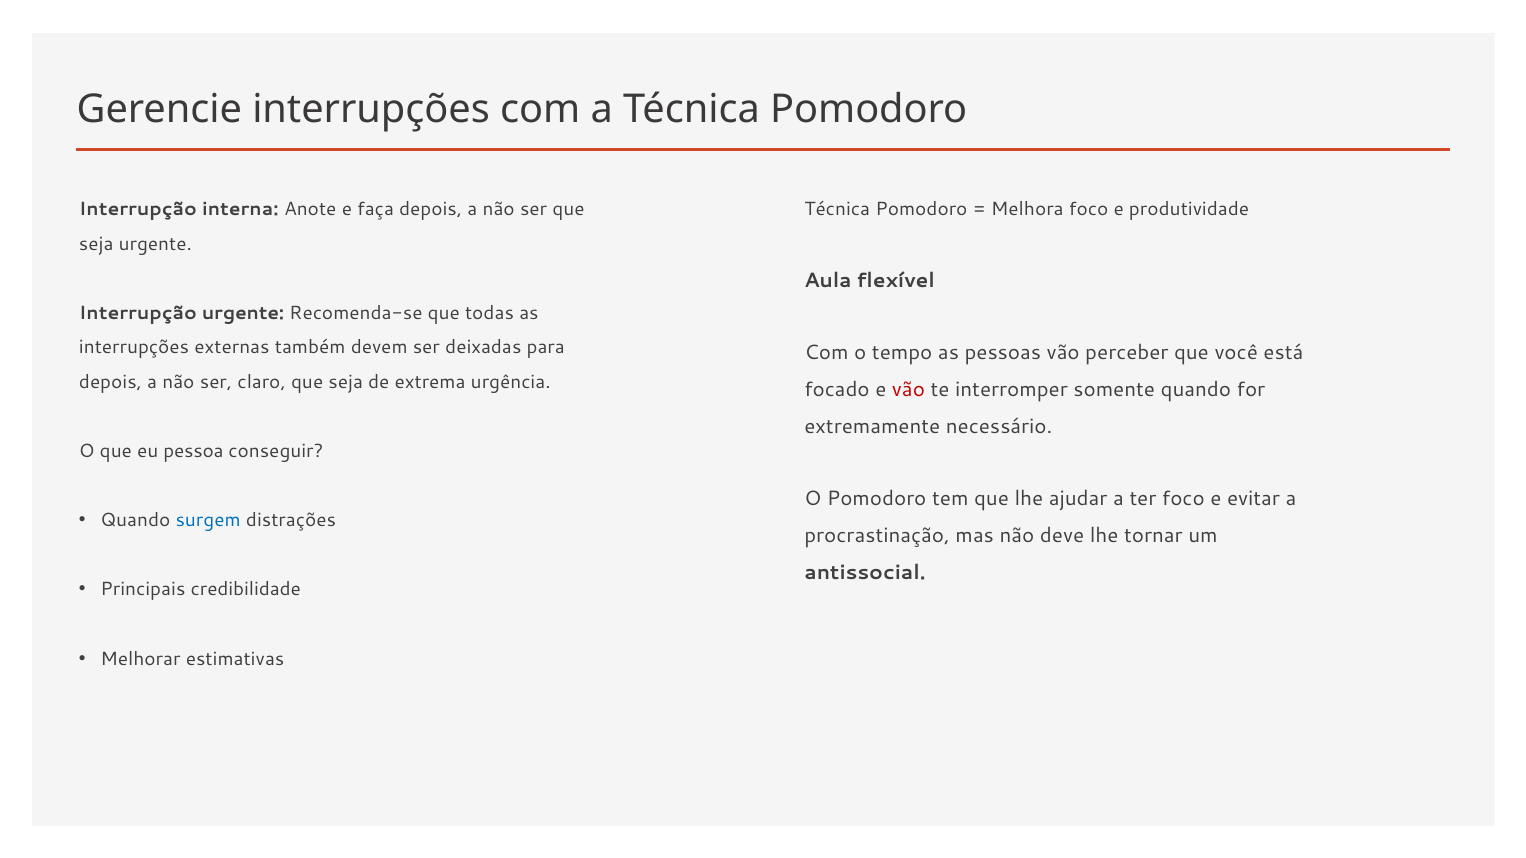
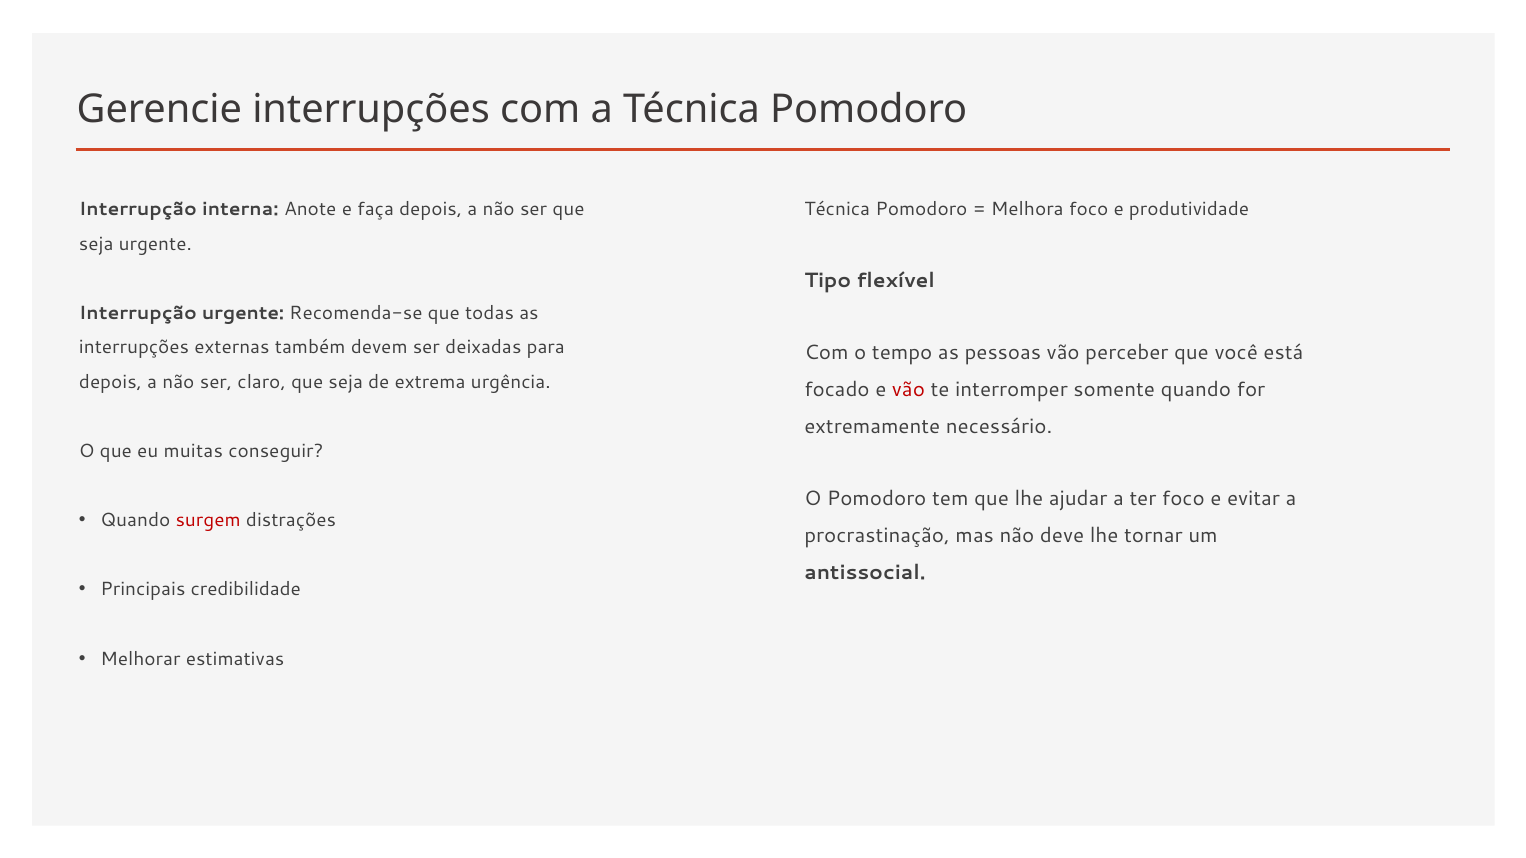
Aula: Aula -> Tipo
pessoa: pessoa -> muitas
surgem colour: blue -> red
